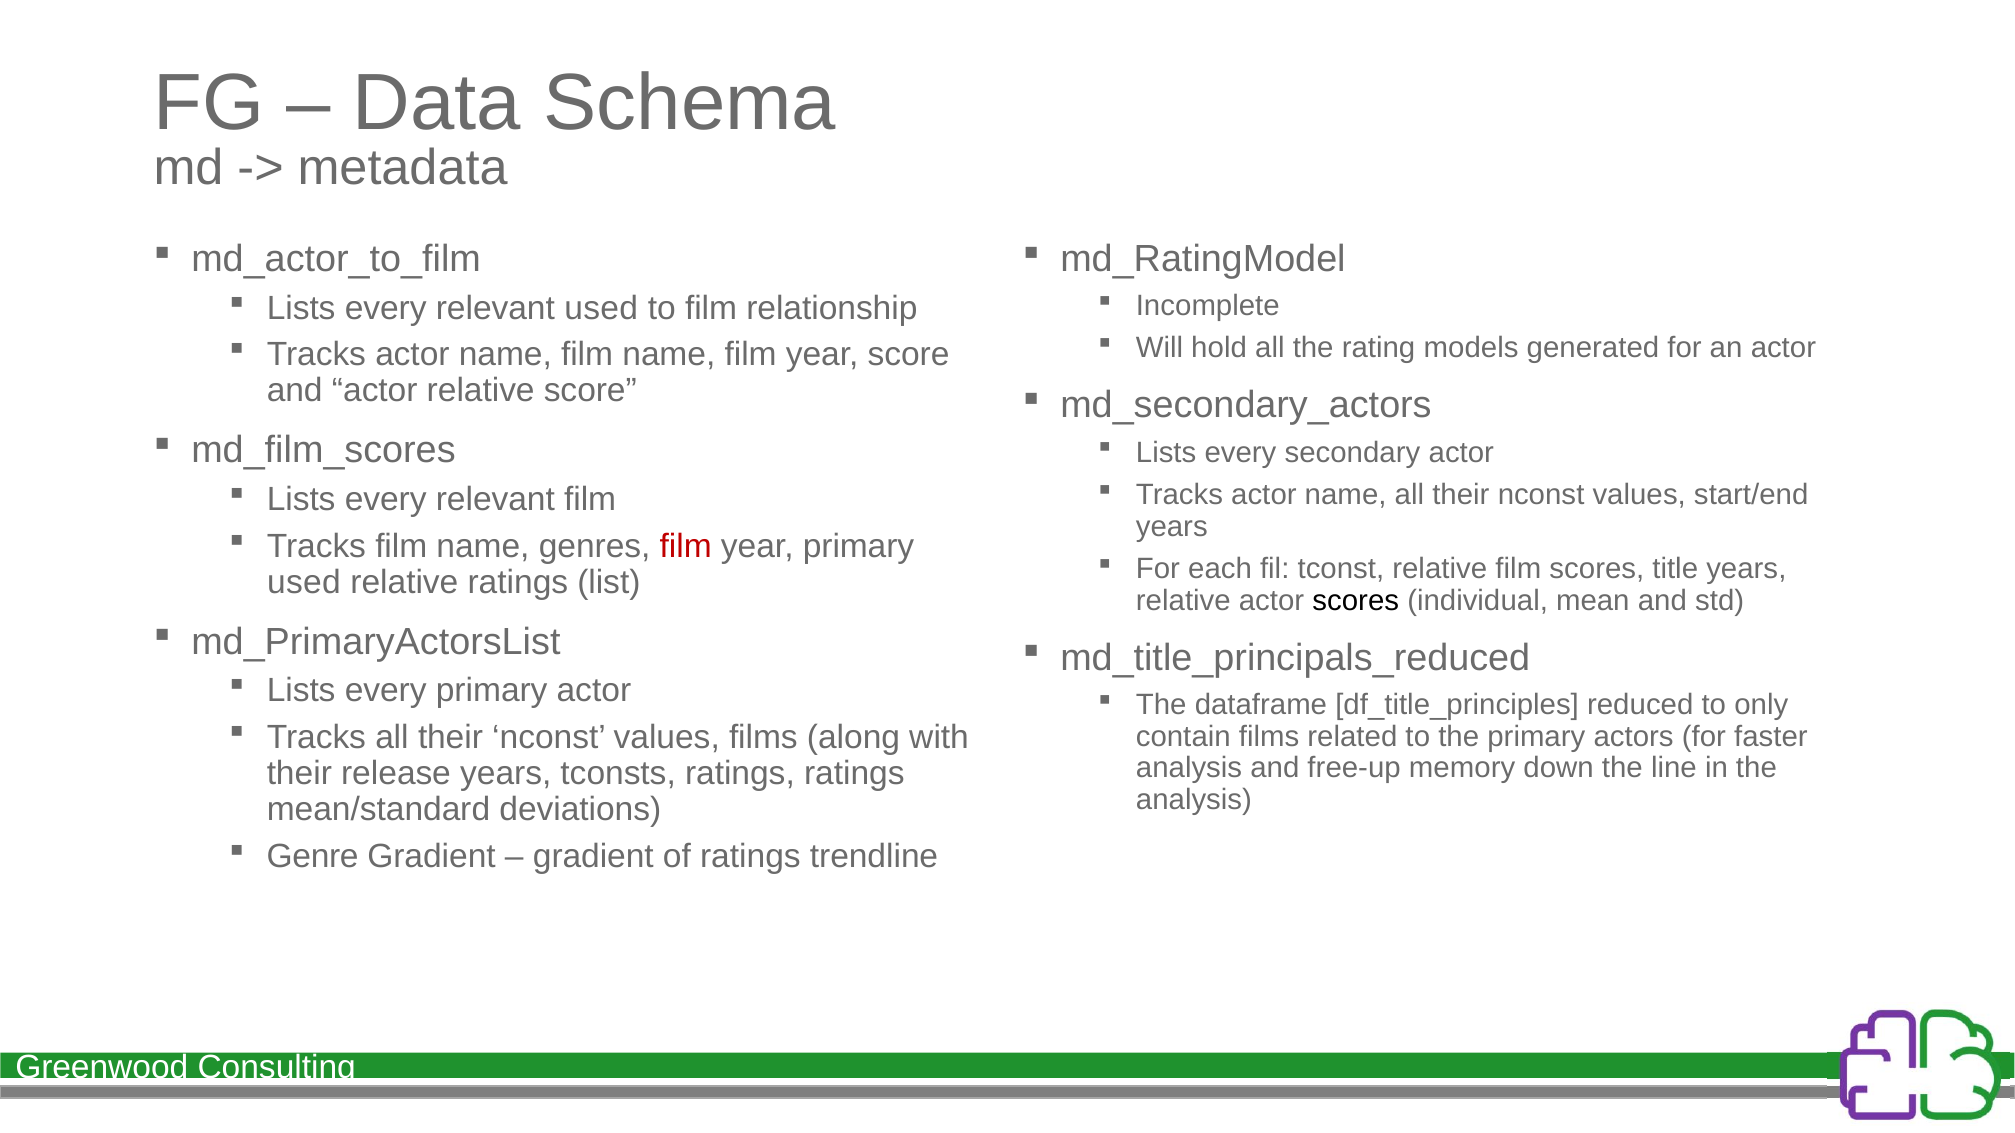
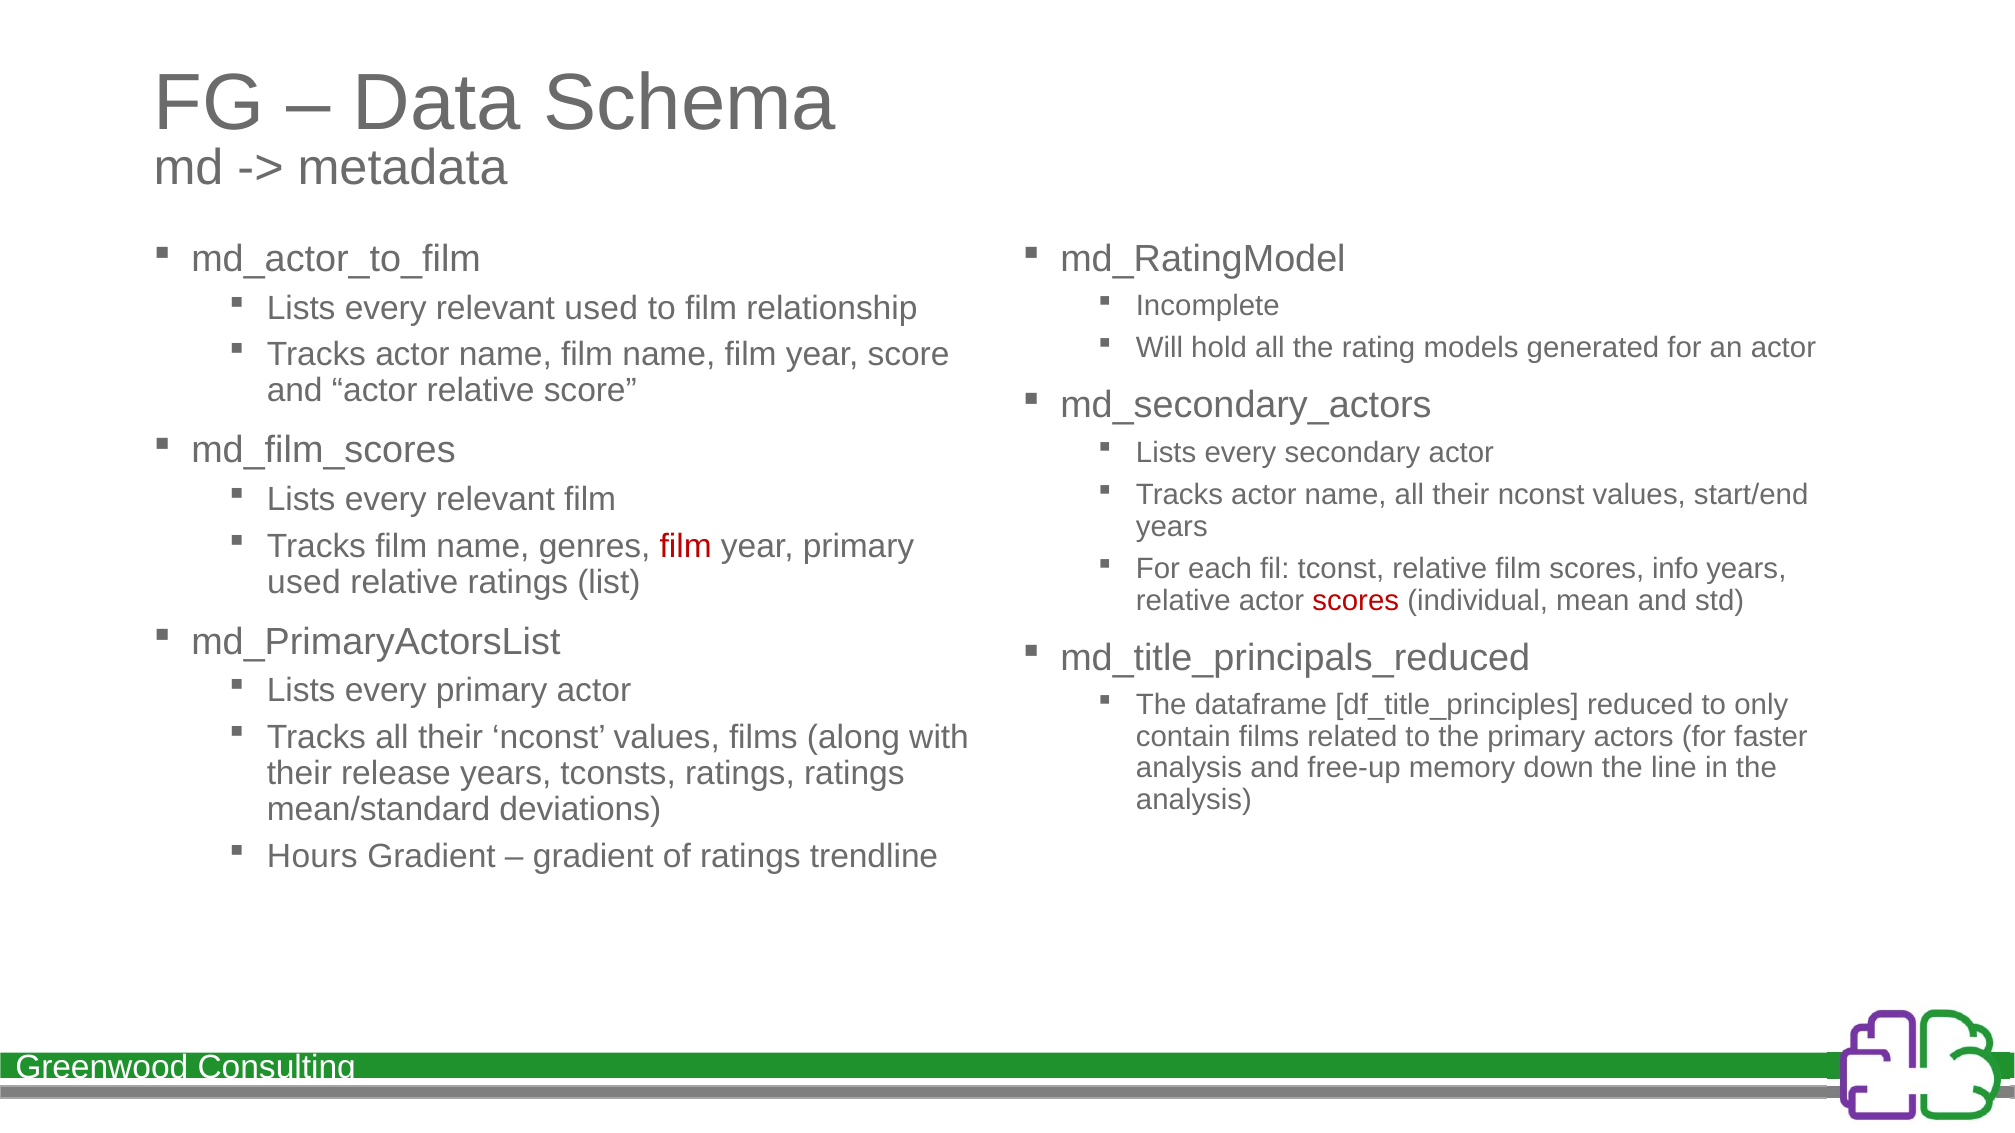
title: title -> info
scores at (1356, 601) colour: black -> red
Genre: Genre -> Hours
